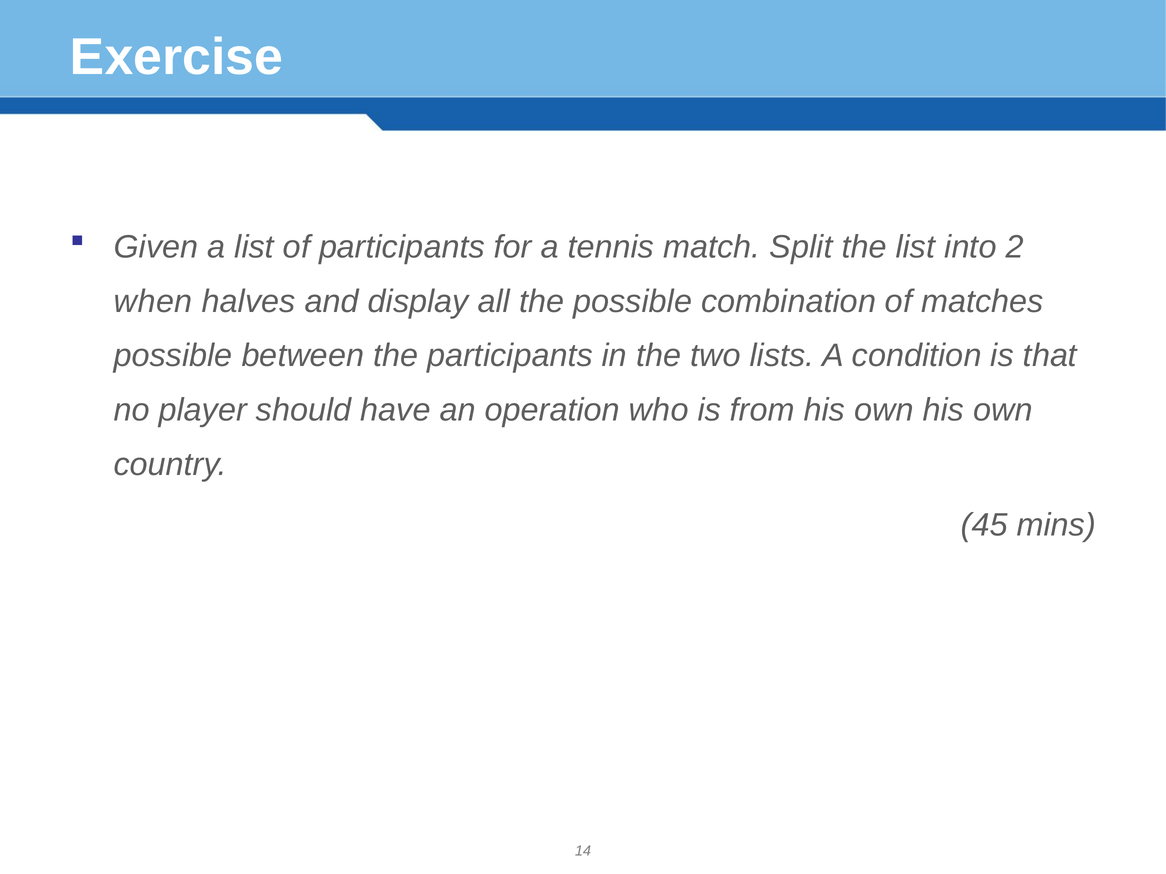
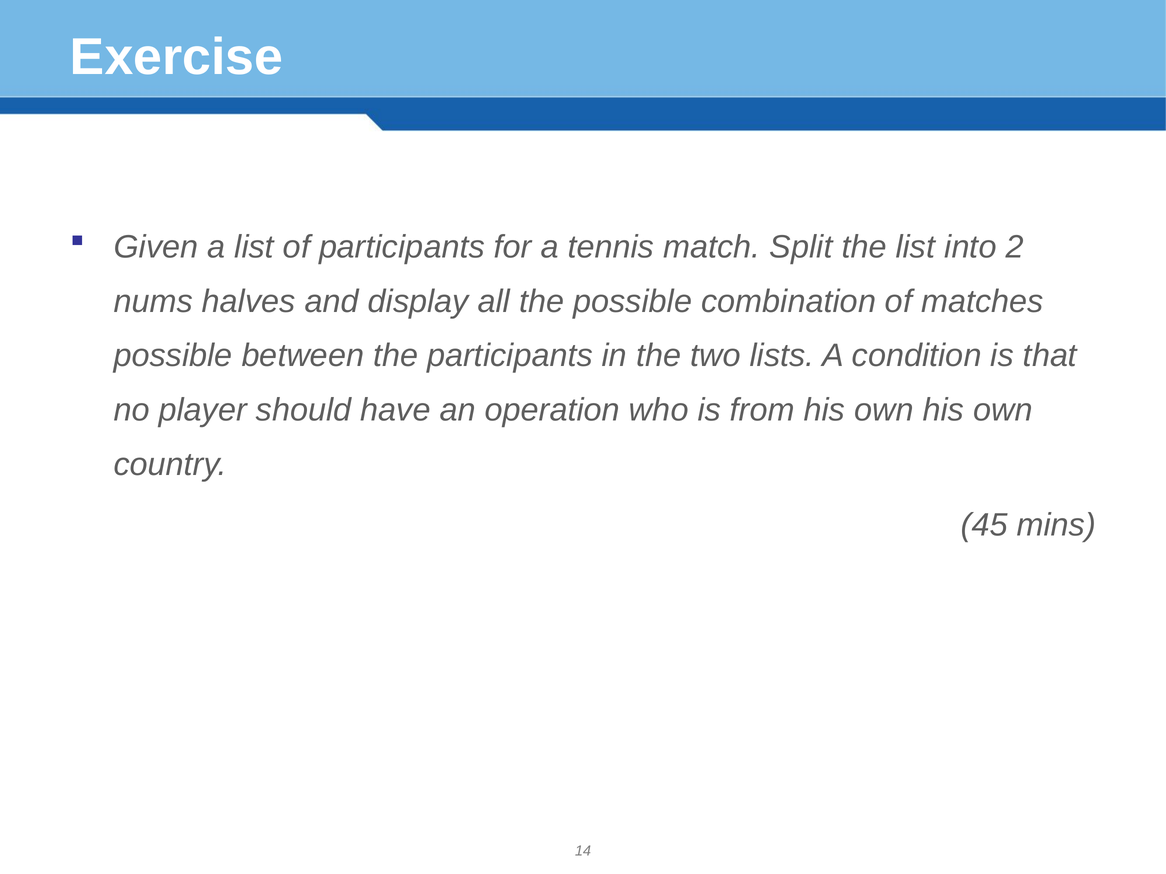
when: when -> nums
